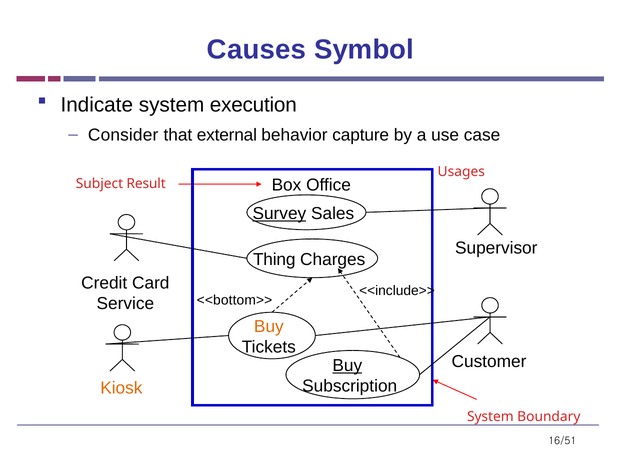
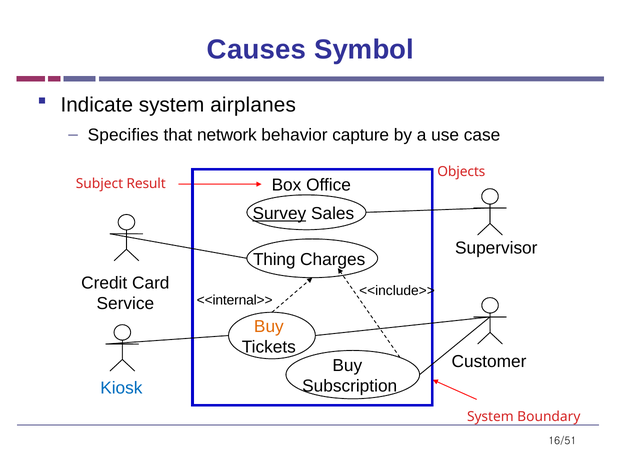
execution: execution -> airplanes
Consider: Consider -> Specifies
external: external -> network
Usages: Usages -> Objects
<<bottom>>: <<bottom>> -> <<internal>>
Buy at (347, 365) underline: present -> none
Kiosk colour: orange -> blue
